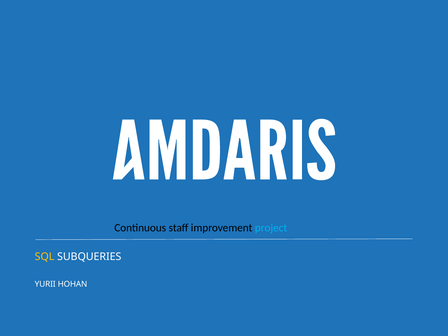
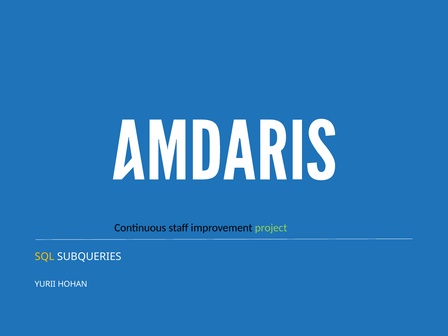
project colour: light blue -> light green
